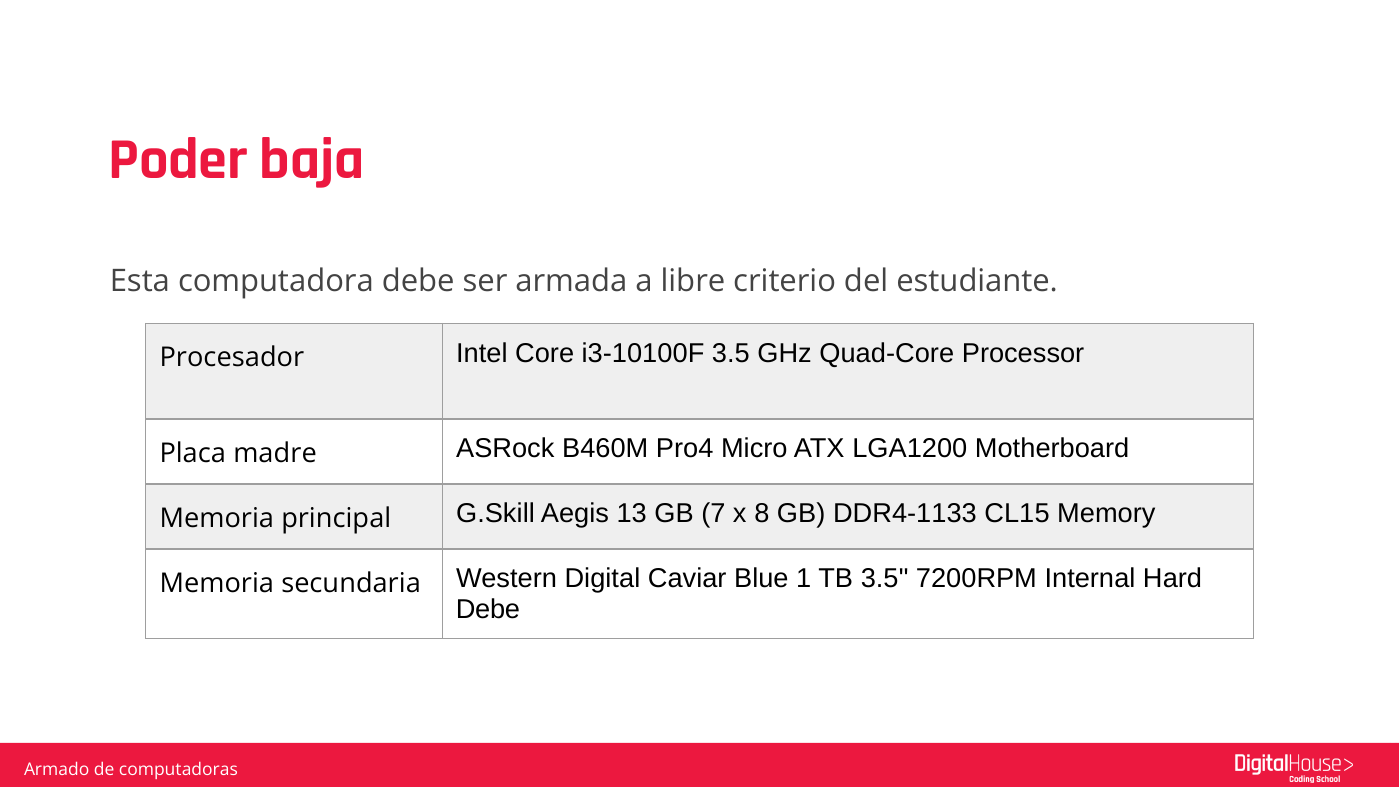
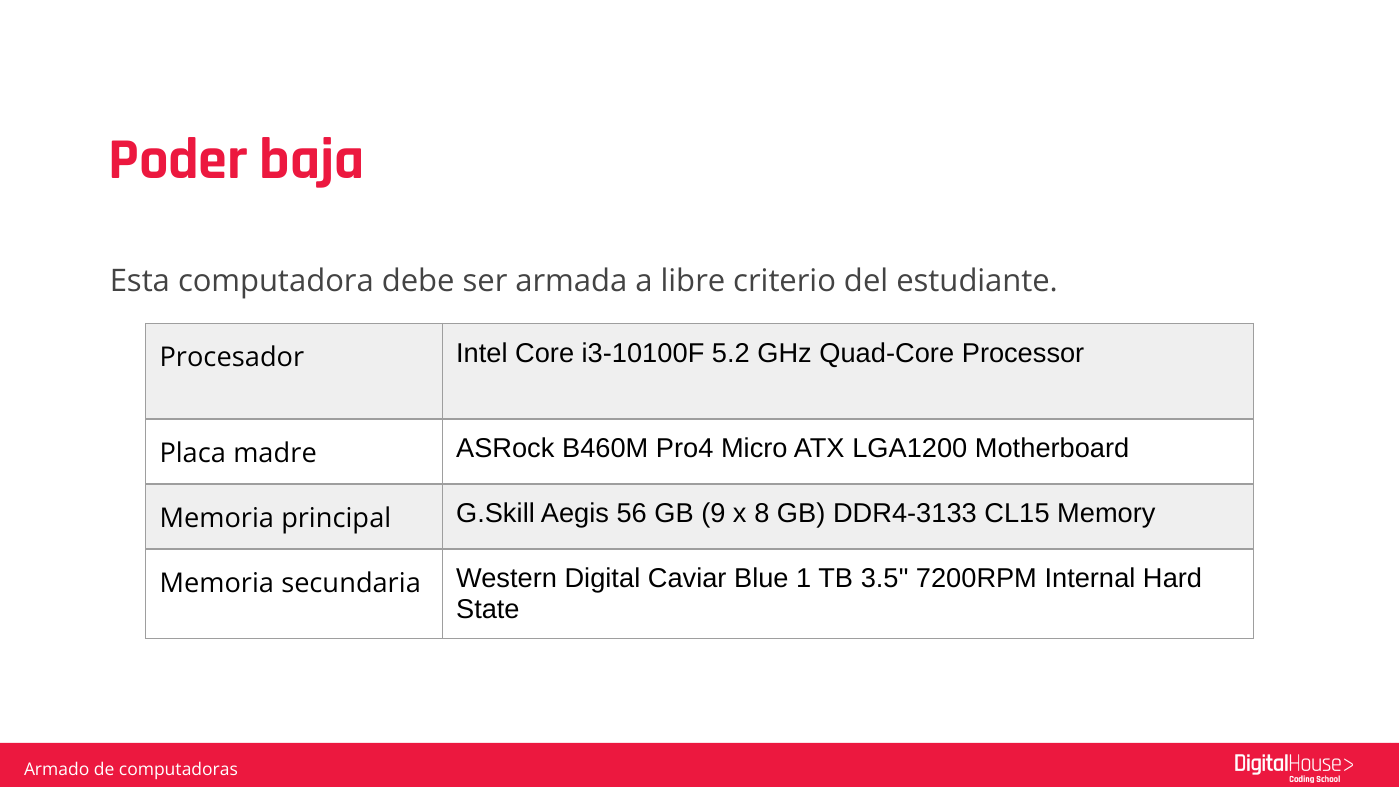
i3-10100F 3.5: 3.5 -> 5.2
13: 13 -> 56
7: 7 -> 9
DDR4-1133: DDR4-1133 -> DDR4-3133
Debe at (488, 609): Debe -> State
